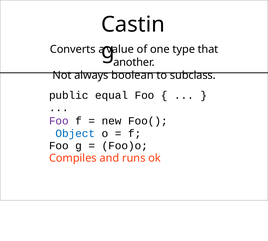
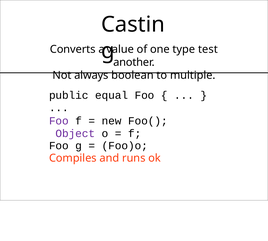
that: that -> test
subclass: subclass -> multiple
Object colour: blue -> purple
